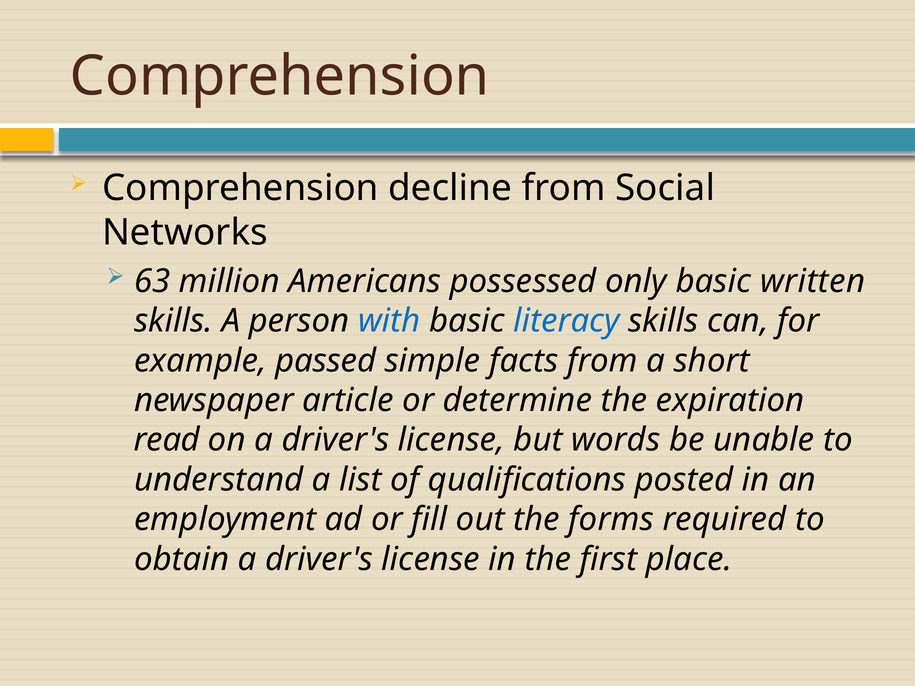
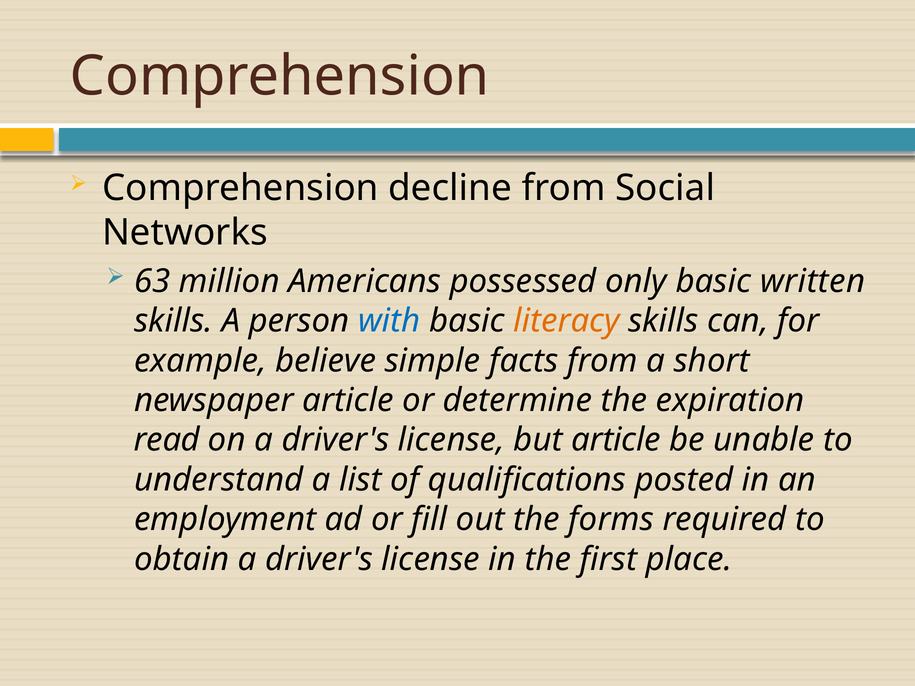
literacy colour: blue -> orange
passed: passed -> believe
but words: words -> article
